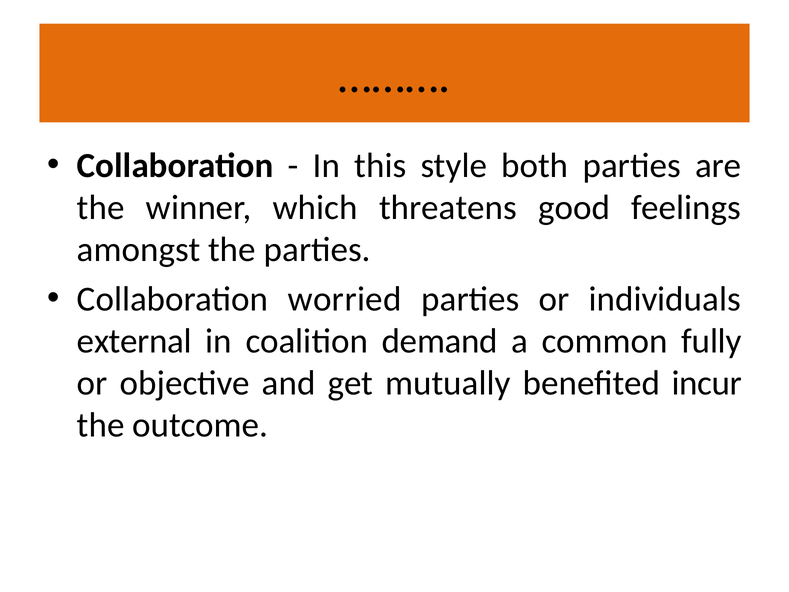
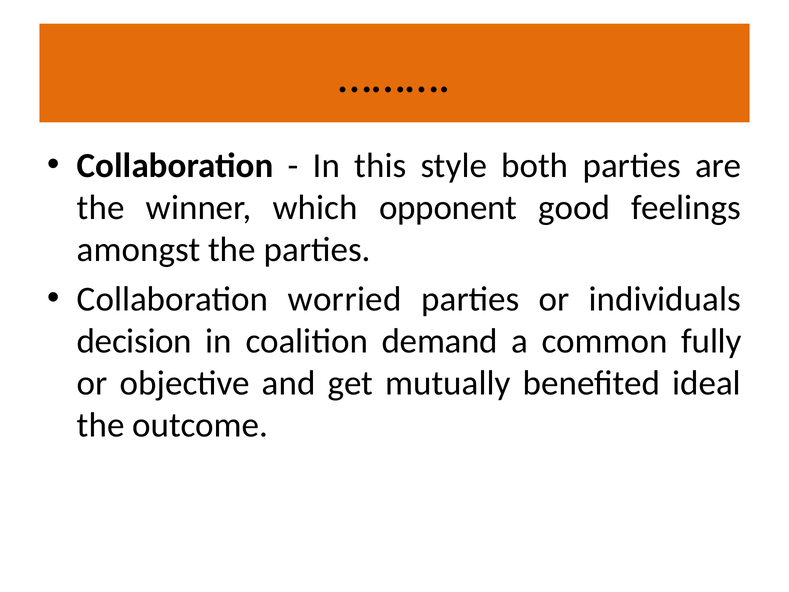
threatens: threatens -> opponent
external: external -> decision
incur: incur -> ideal
